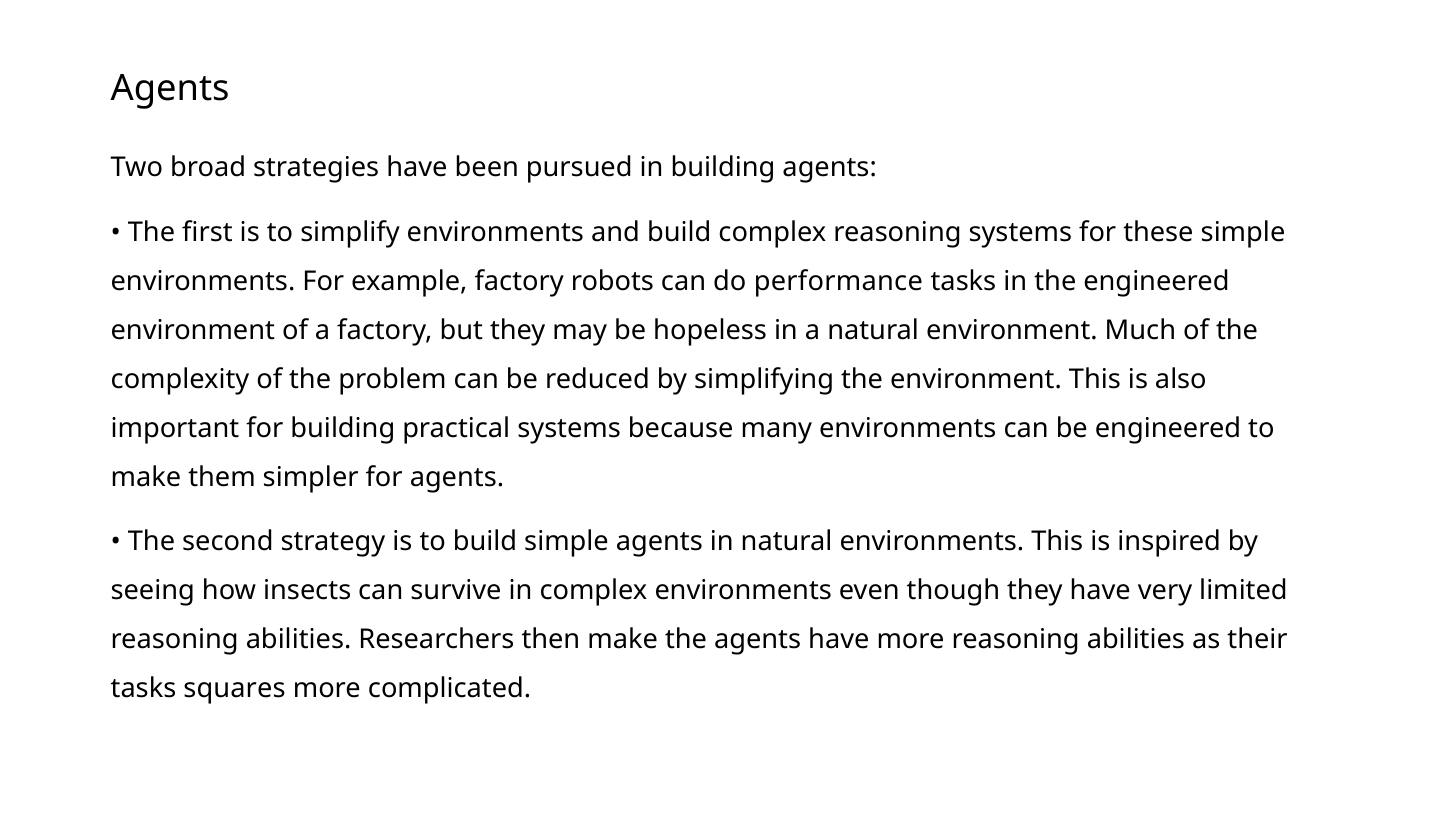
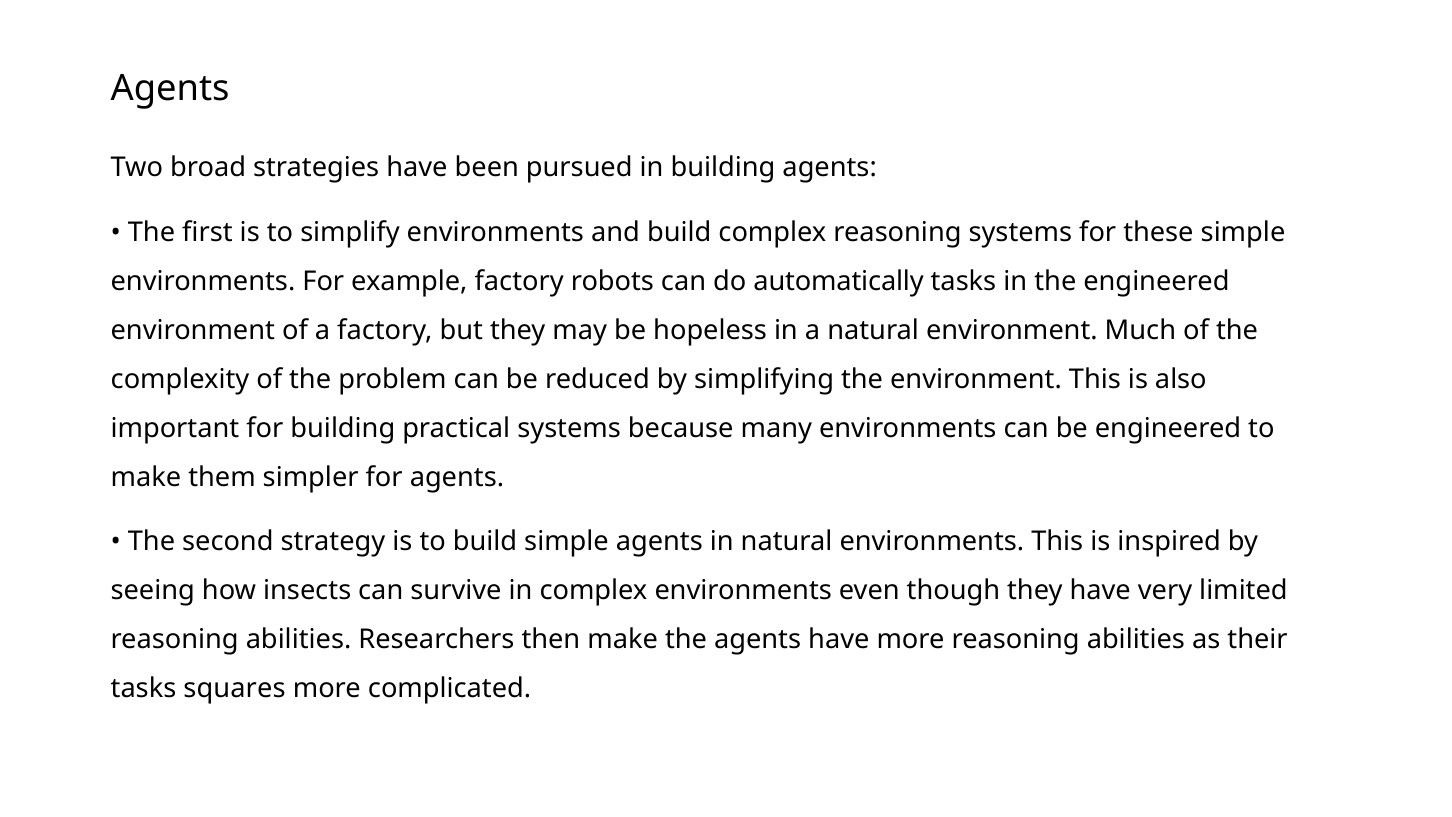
performance: performance -> automatically
